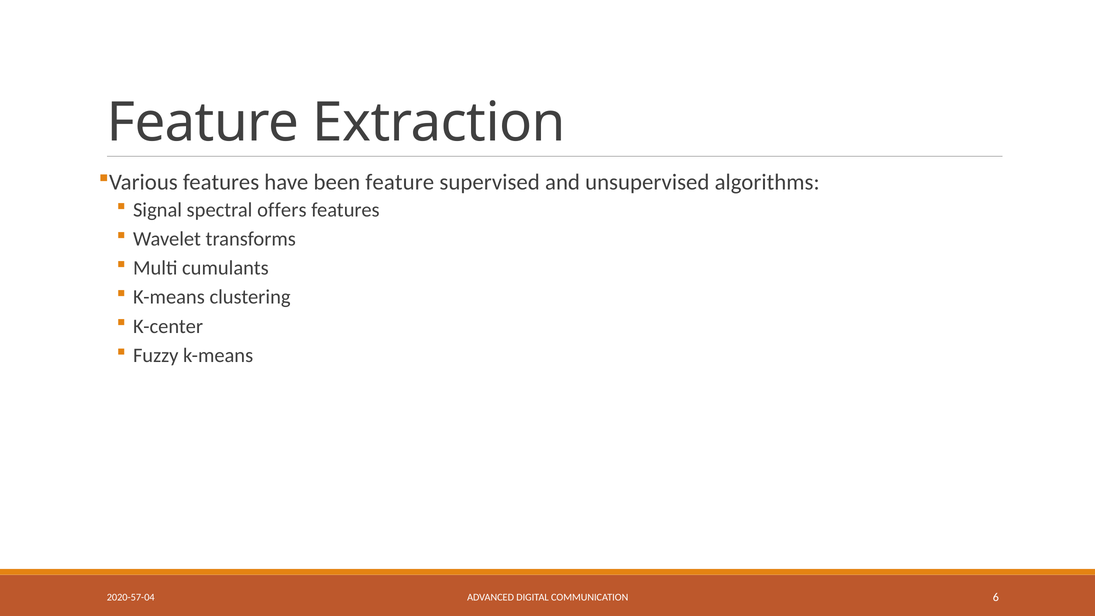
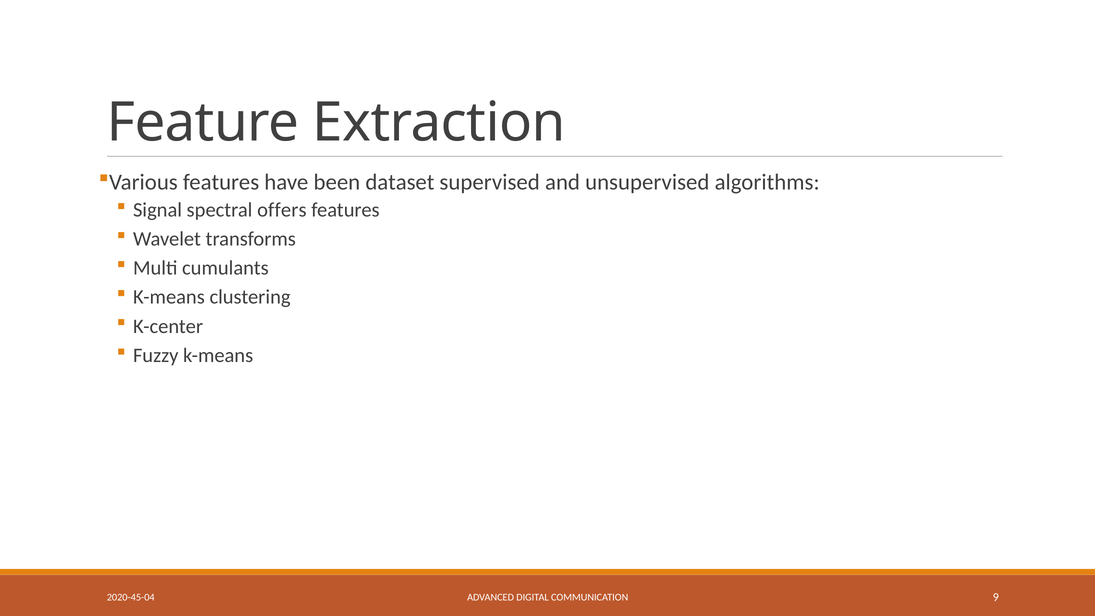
been feature: feature -> dataset
2020-57-04: 2020-57-04 -> 2020-45-04
6: 6 -> 9
